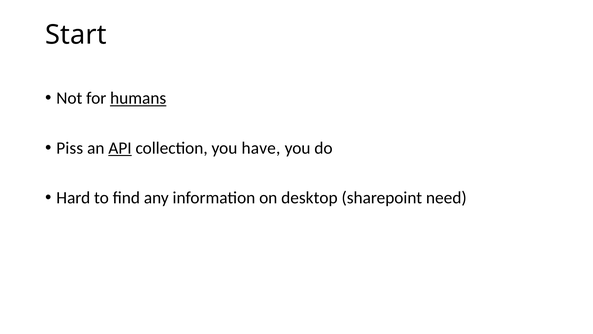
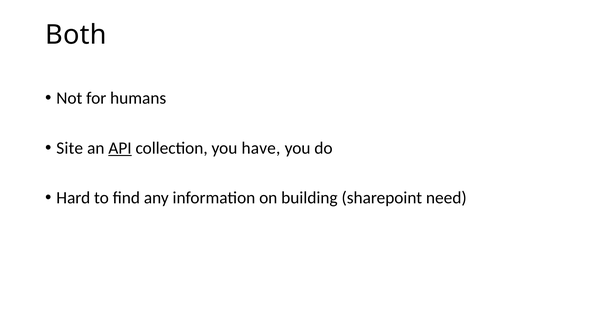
Start: Start -> Both
humans underline: present -> none
Piss: Piss -> Site
desktop: desktop -> building
